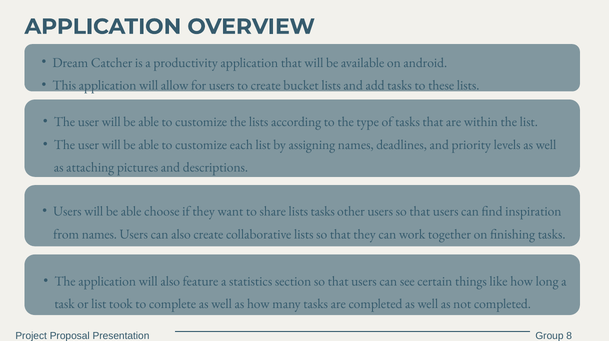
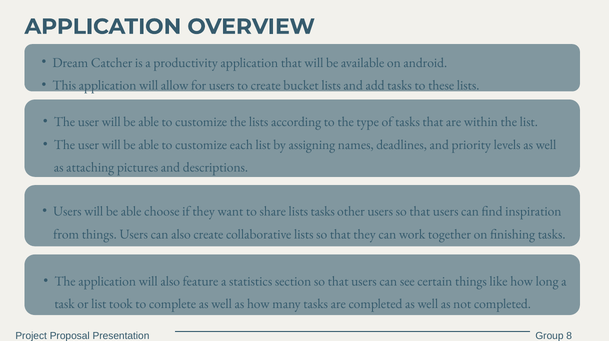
from names: names -> things
